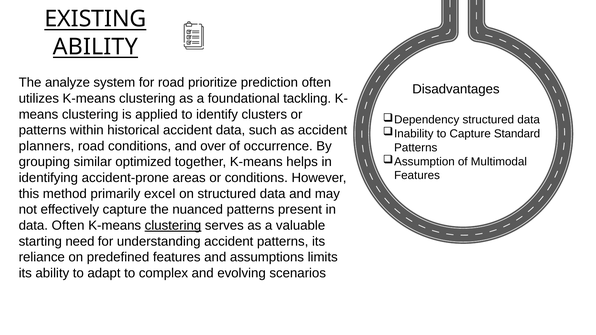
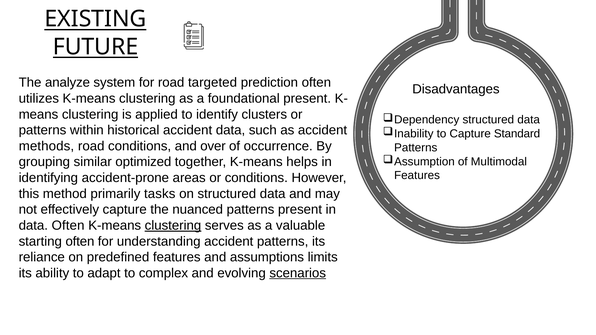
ABILITY at (95, 47): ABILITY -> FUTURE
prioritize: prioritize -> targeted
foundational tackling: tackling -> present
planners: planners -> methods
excel: excel -> tasks
starting need: need -> often
scenarios underline: none -> present
